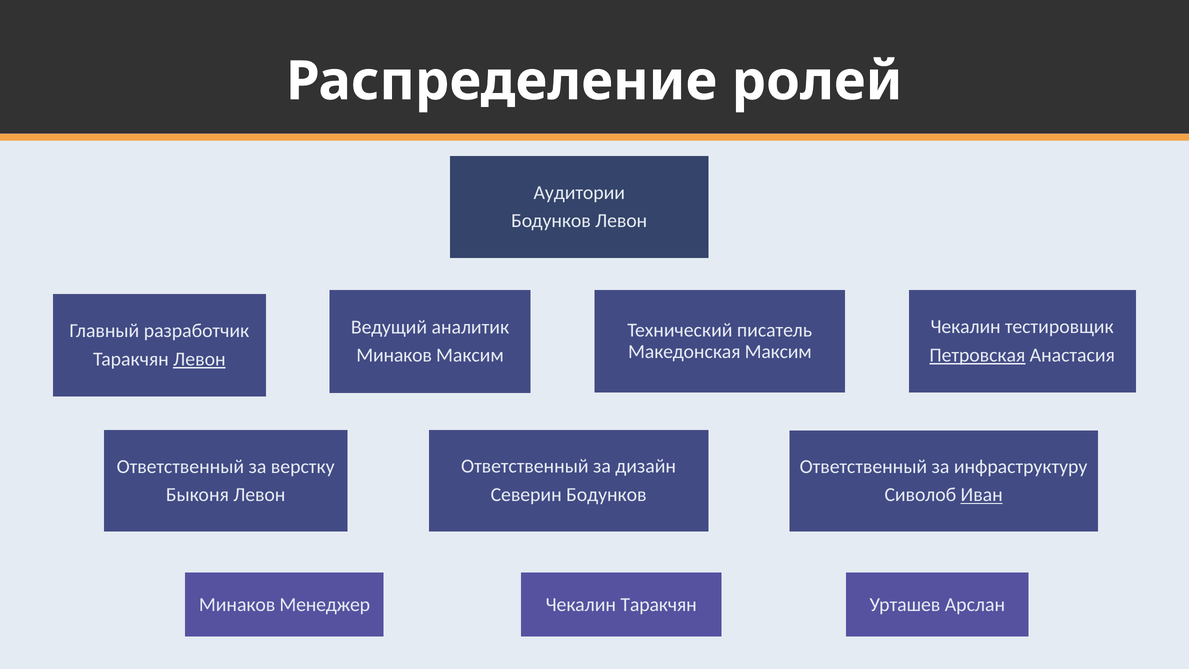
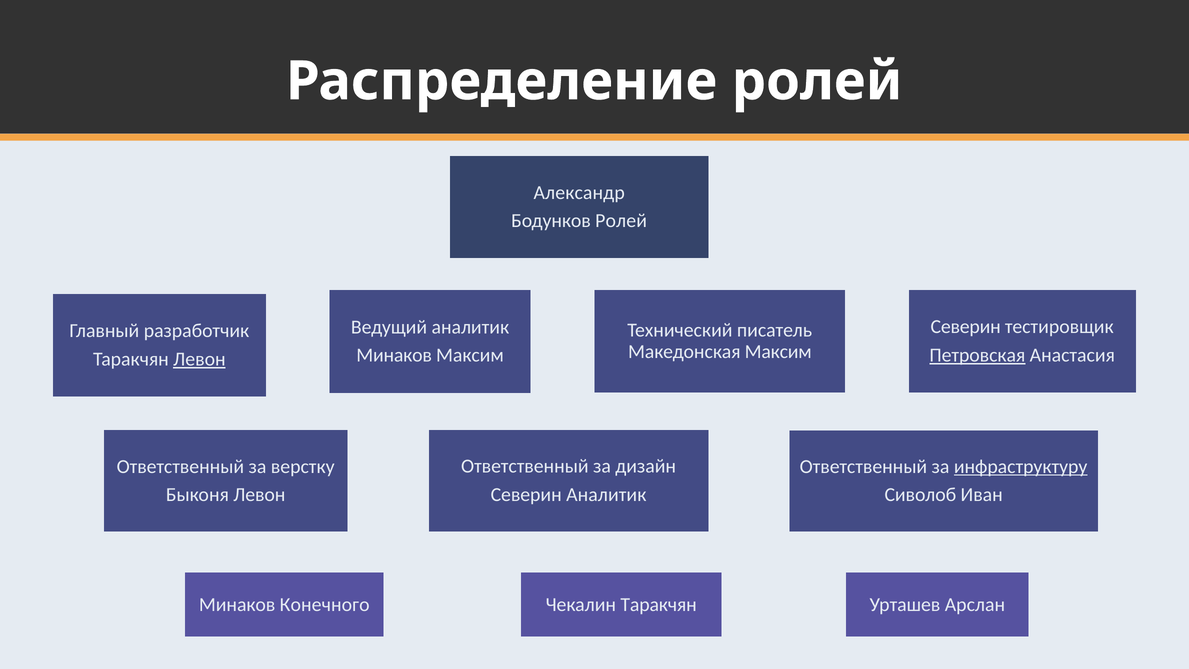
Аудитории: Аудитории -> Александр
Бодунков Левон: Левон -> Ролей
Чекалин at (966, 327): Чекалин -> Северин
инфраструктуру underline: none -> present
Северин Бодунков: Бодунков -> Аналитик
Иван underline: present -> none
Менеджер: Менеджер -> Конечного
